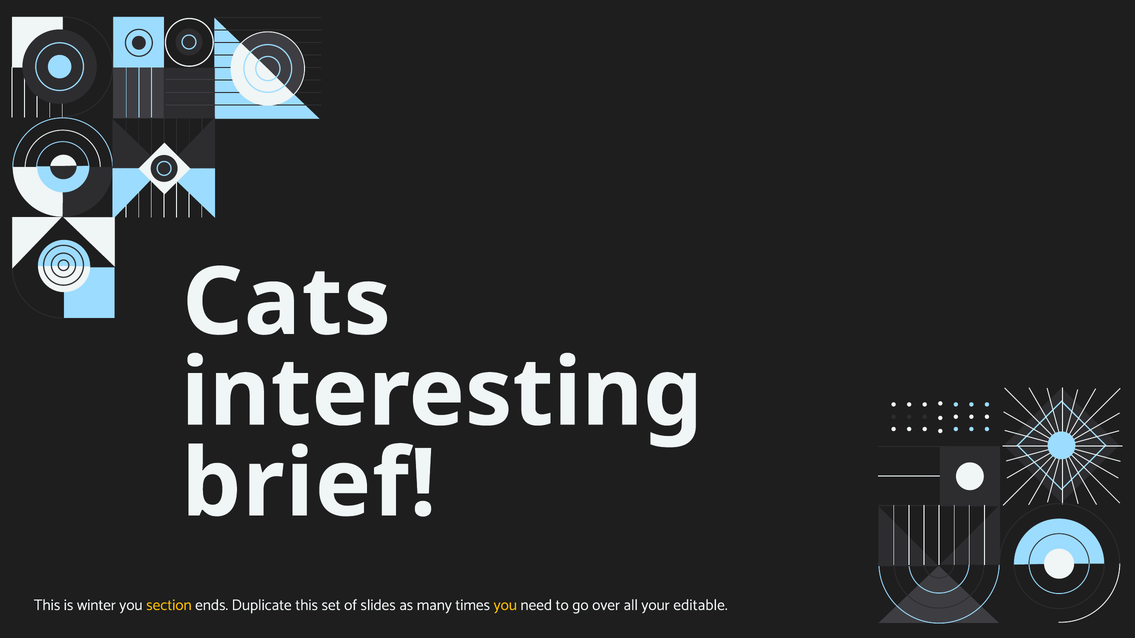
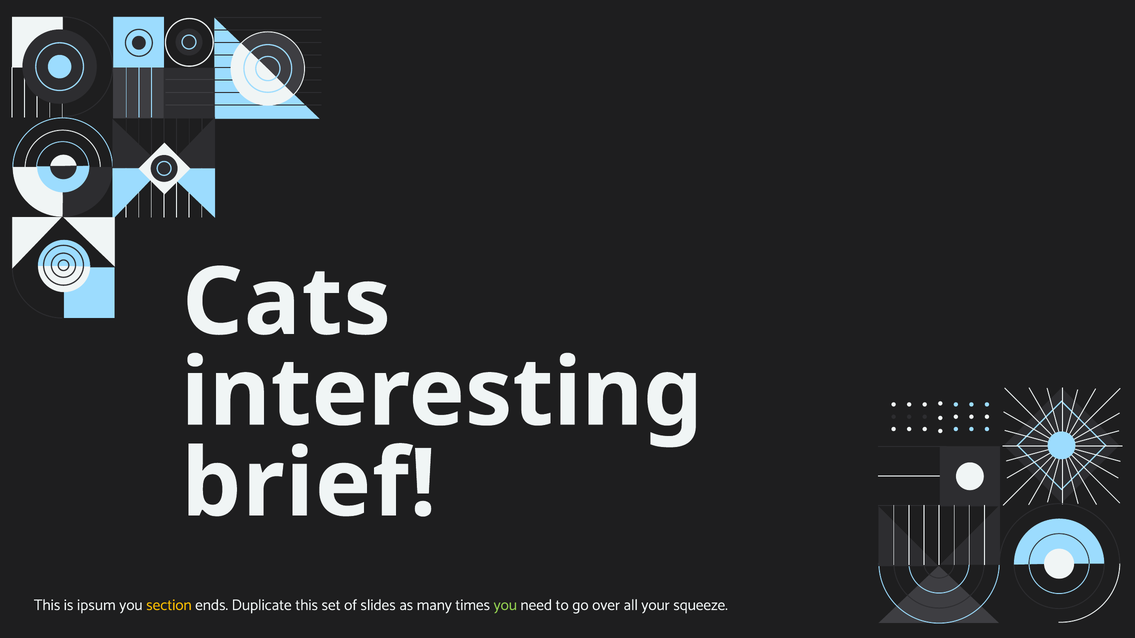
winter: winter -> ipsum
you at (505, 605) colour: yellow -> light green
editable: editable -> squeeze
